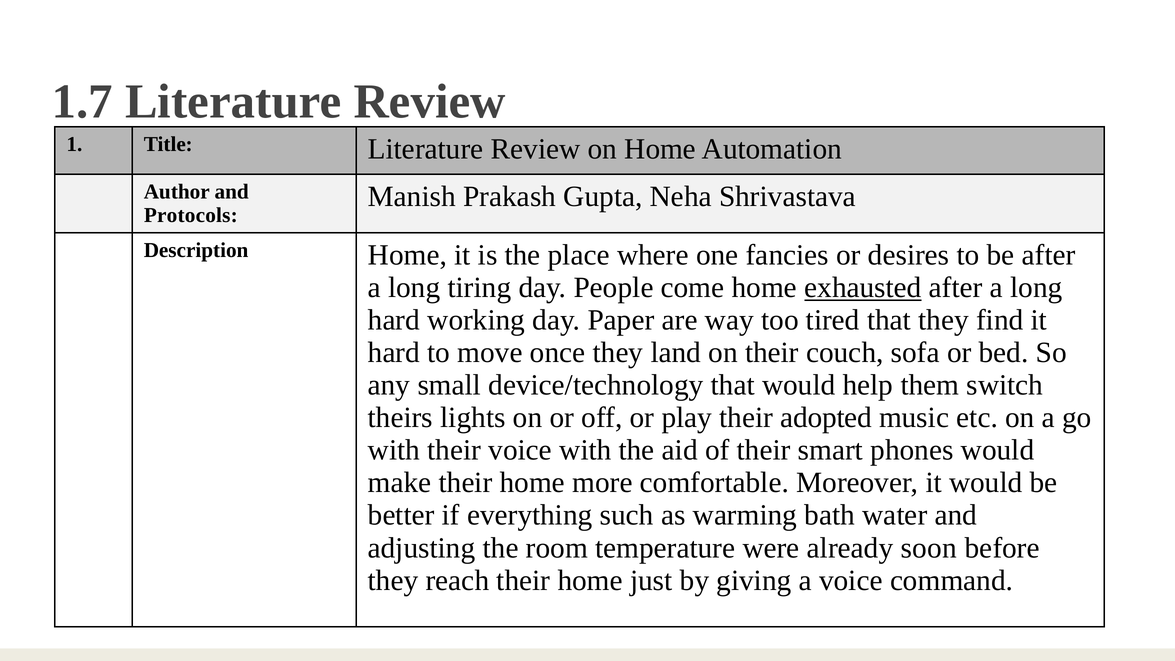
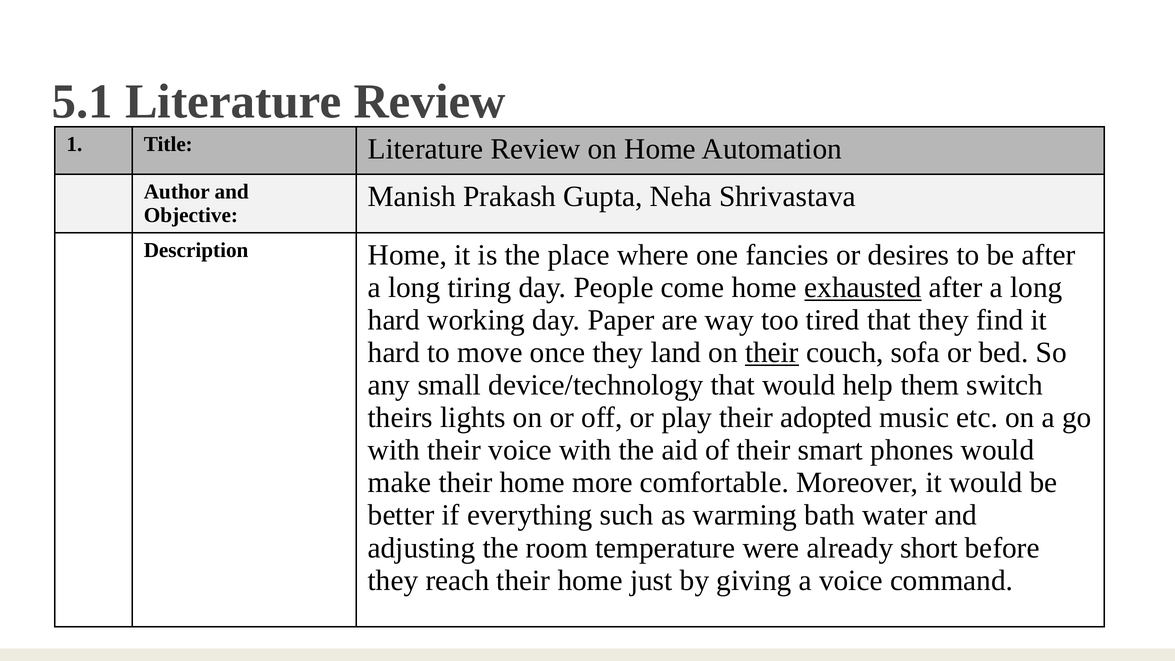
1.7: 1.7 -> 5.1
Protocols: Protocols -> Objective
their at (772, 353) underline: none -> present
soon: soon -> short
